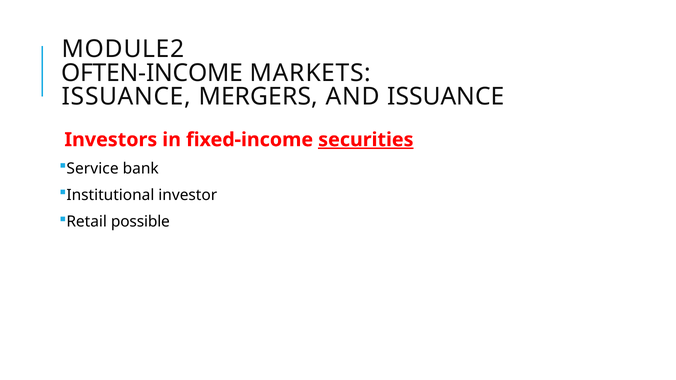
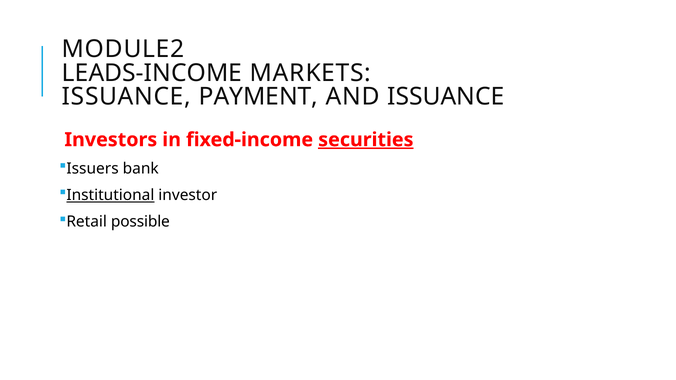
OFTEN-INCOME: OFTEN-INCOME -> LEADS-INCOME
MERGERS: MERGERS -> PAYMENT
Service: Service -> Issuers
Institutional underline: none -> present
